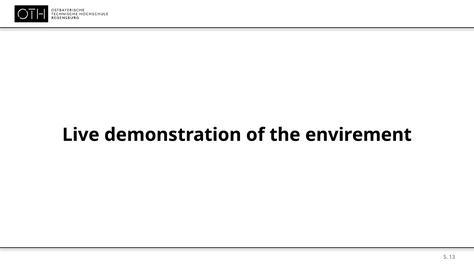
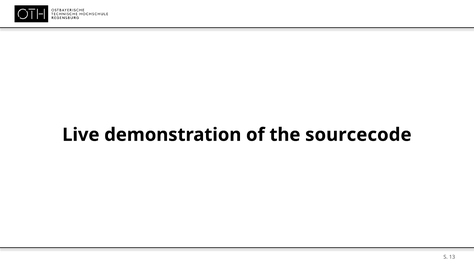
envirement: envirement -> sourcecode
